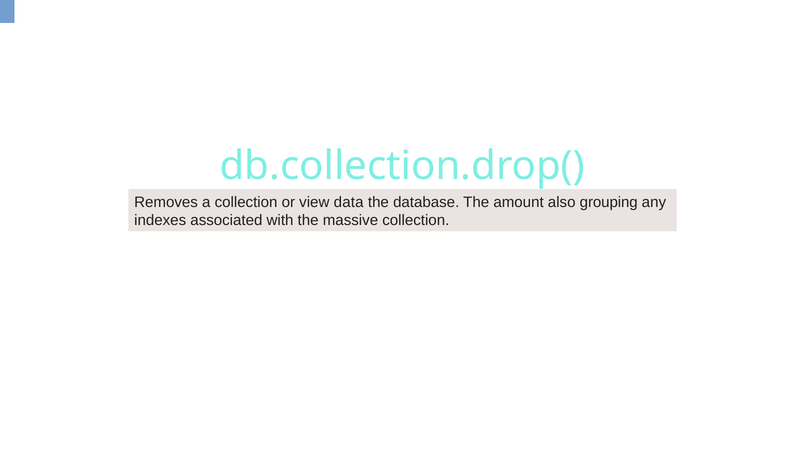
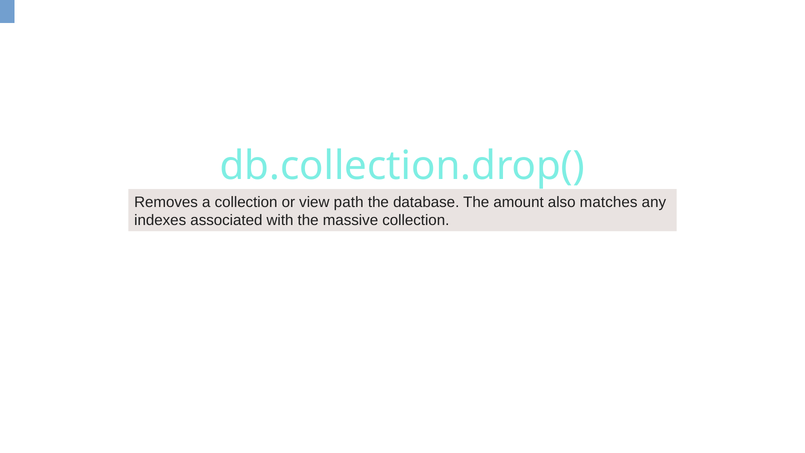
data: data -> path
grouping: grouping -> matches
